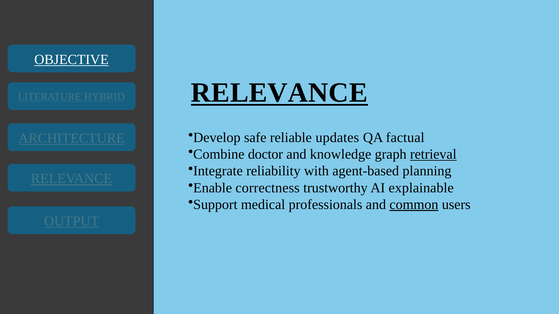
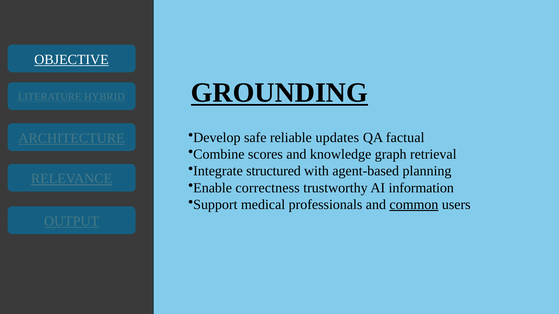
RELEVANCE at (279, 93): RELEVANCE -> GROUNDING
doctor: doctor -> scores
retrieval underline: present -> none
reliability: reliability -> structured
explainable: explainable -> information
